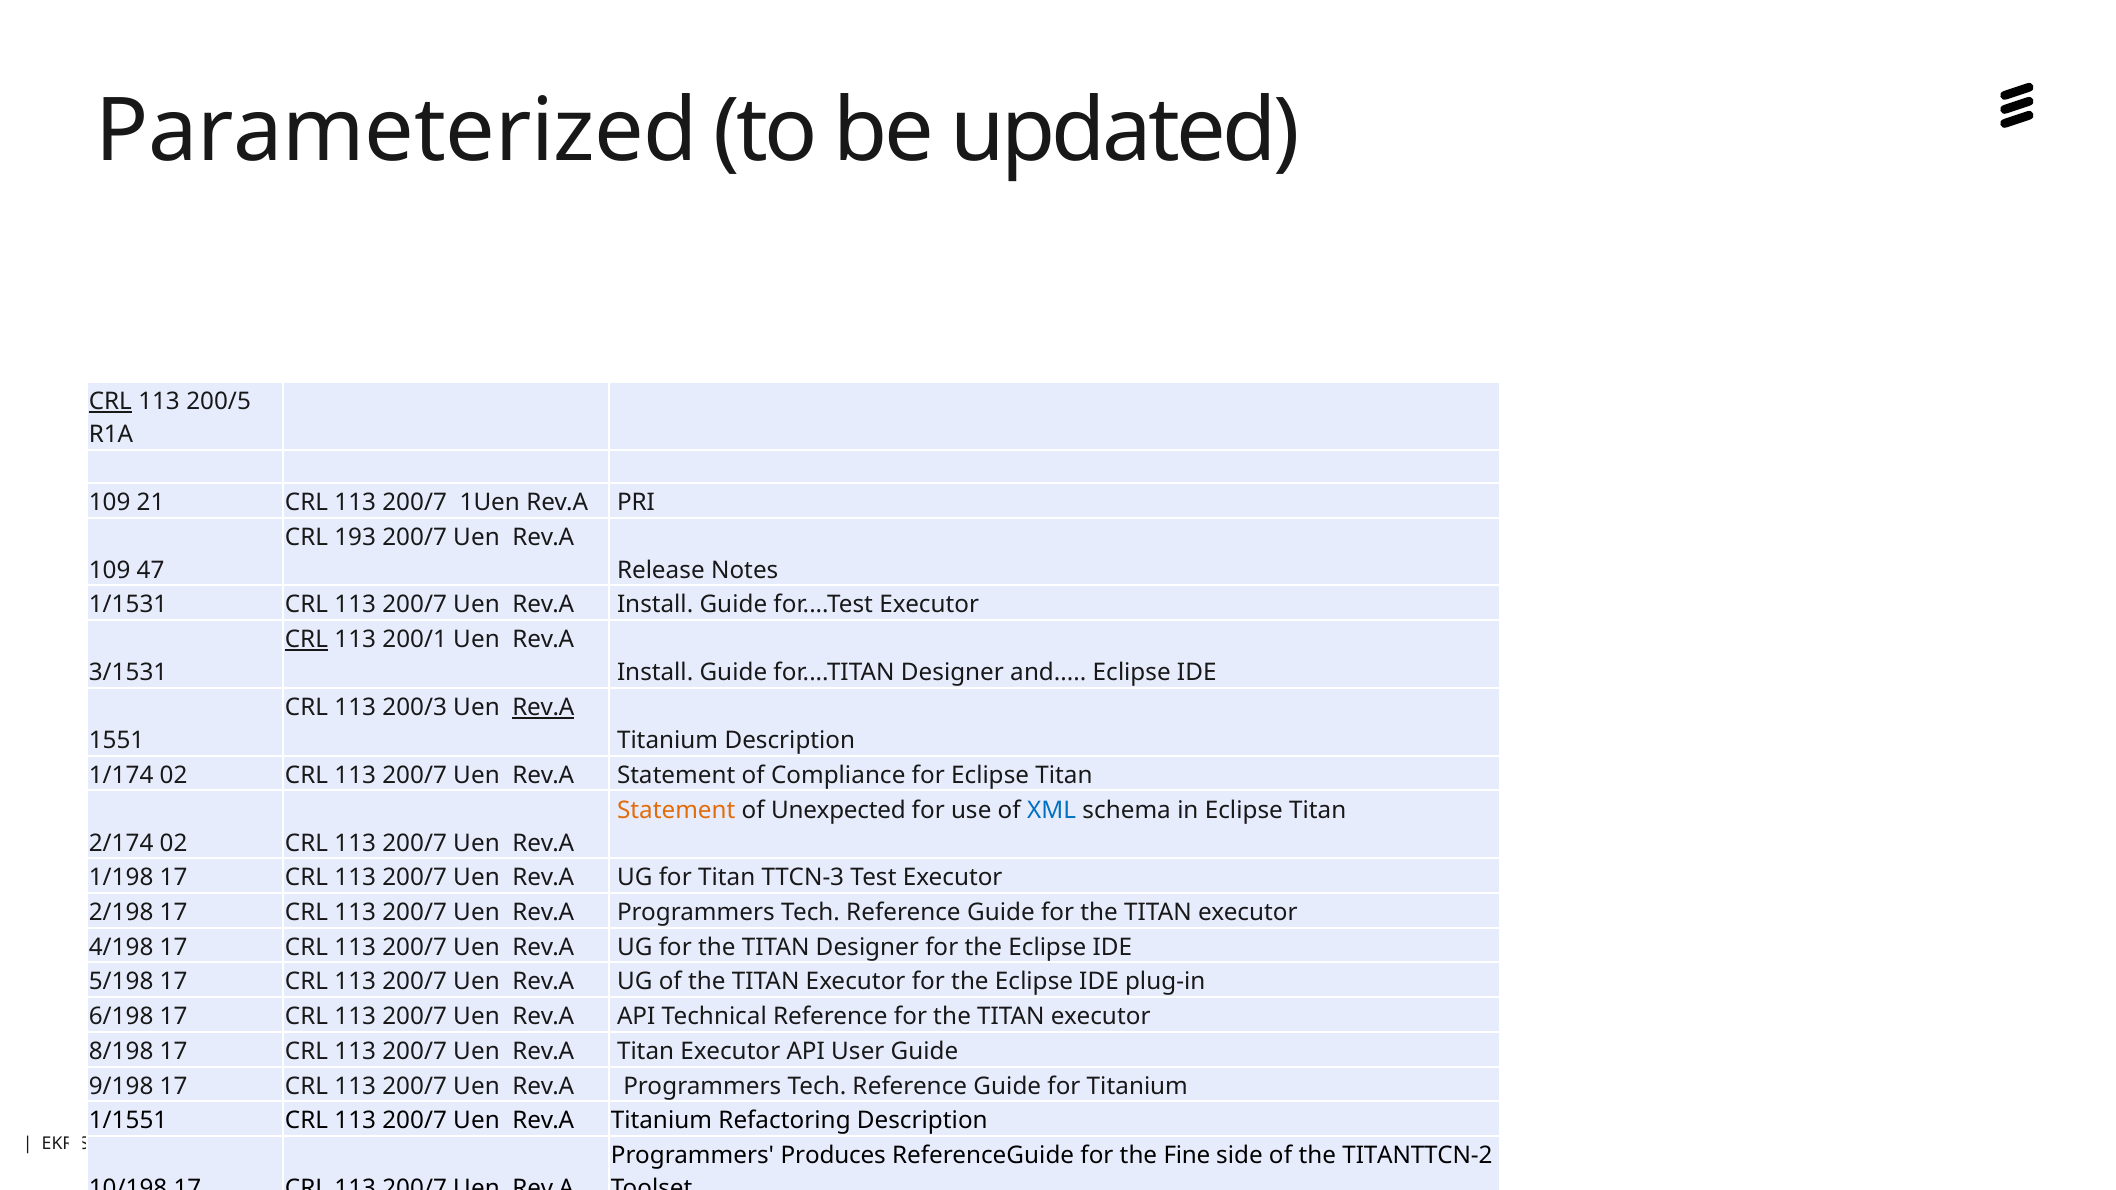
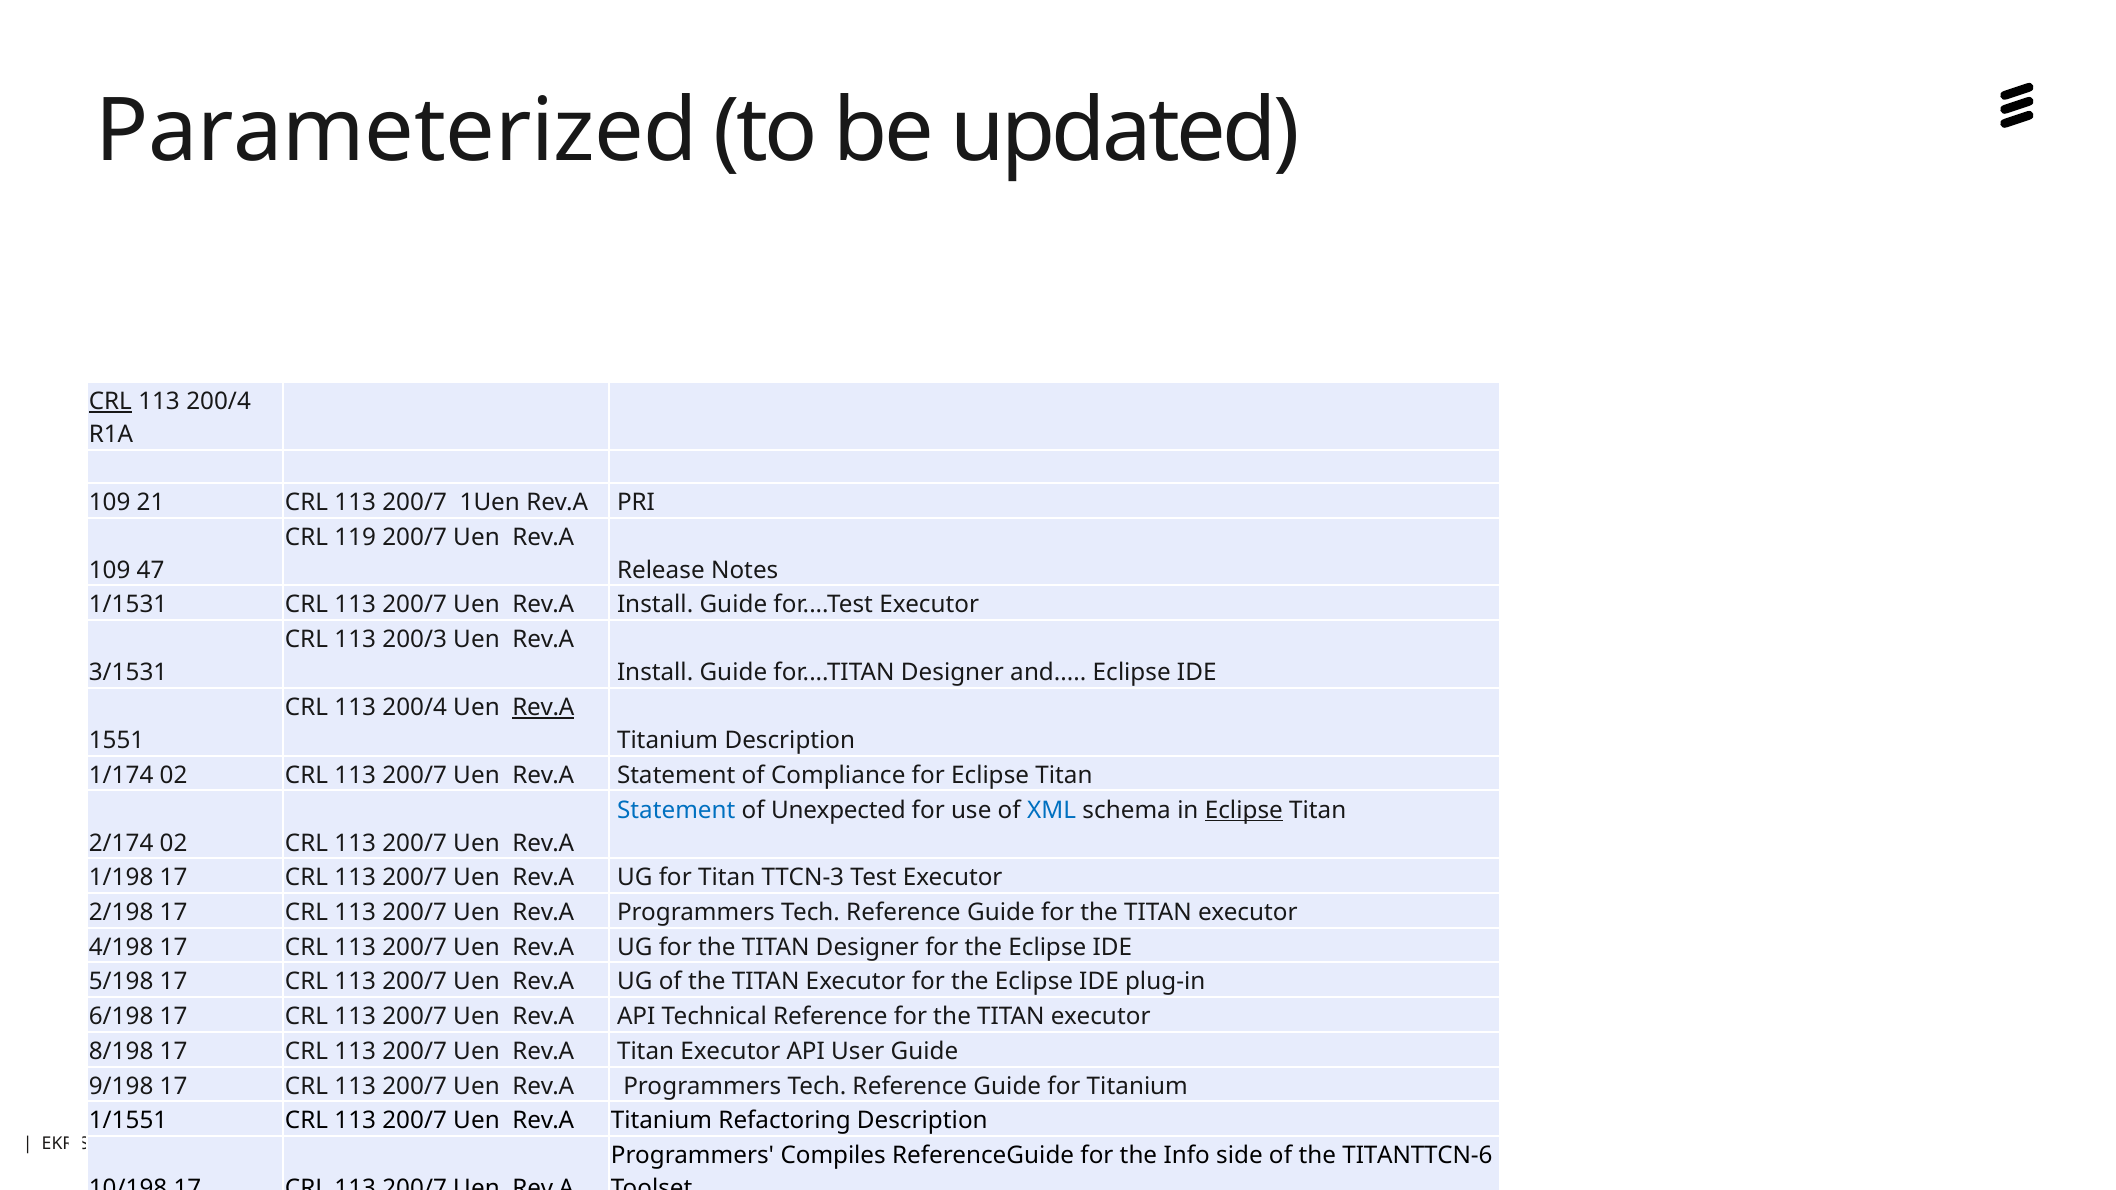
200/5 at (219, 402): 200/5 -> 200/4
193: 193 -> 119
CRL at (306, 640) underline: present -> none
200/1: 200/1 -> 200/3
200/3 at (415, 708): 200/3 -> 200/4
Statement at (676, 810) colour: orange -> blue
Eclipse at (1244, 810) underline: none -> present
Produces: Produces -> Compiles
Fine: Fine -> Info
TITANTTCN-2: TITANTTCN-2 -> TITANTTCN-6
